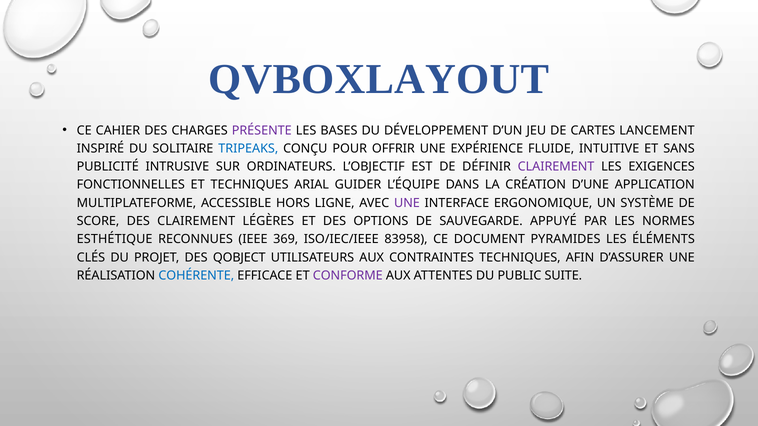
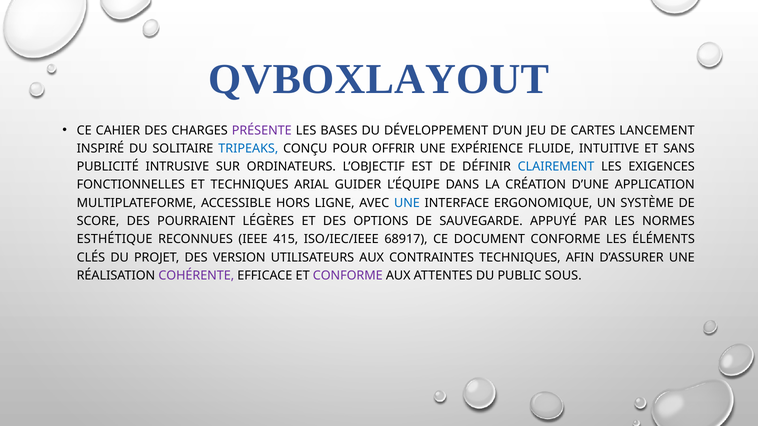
CLAIREMENT at (556, 167) colour: purple -> blue
UNE at (407, 203) colour: purple -> blue
DES CLAIREMENT: CLAIREMENT -> POURRAIENT
369: 369 -> 415
83958: 83958 -> 68917
DOCUMENT PYRAMIDES: PYRAMIDES -> CONFORME
QOBJECT: QOBJECT -> VERSION
COHÉRENTE colour: blue -> purple
SUITE: SUITE -> SOUS
